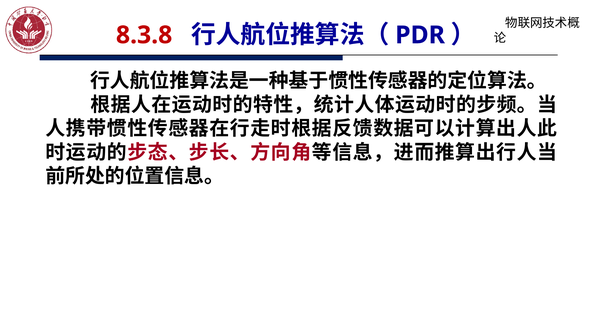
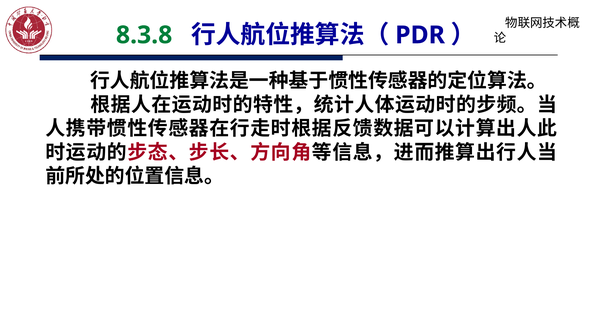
8.3.8 colour: red -> green
